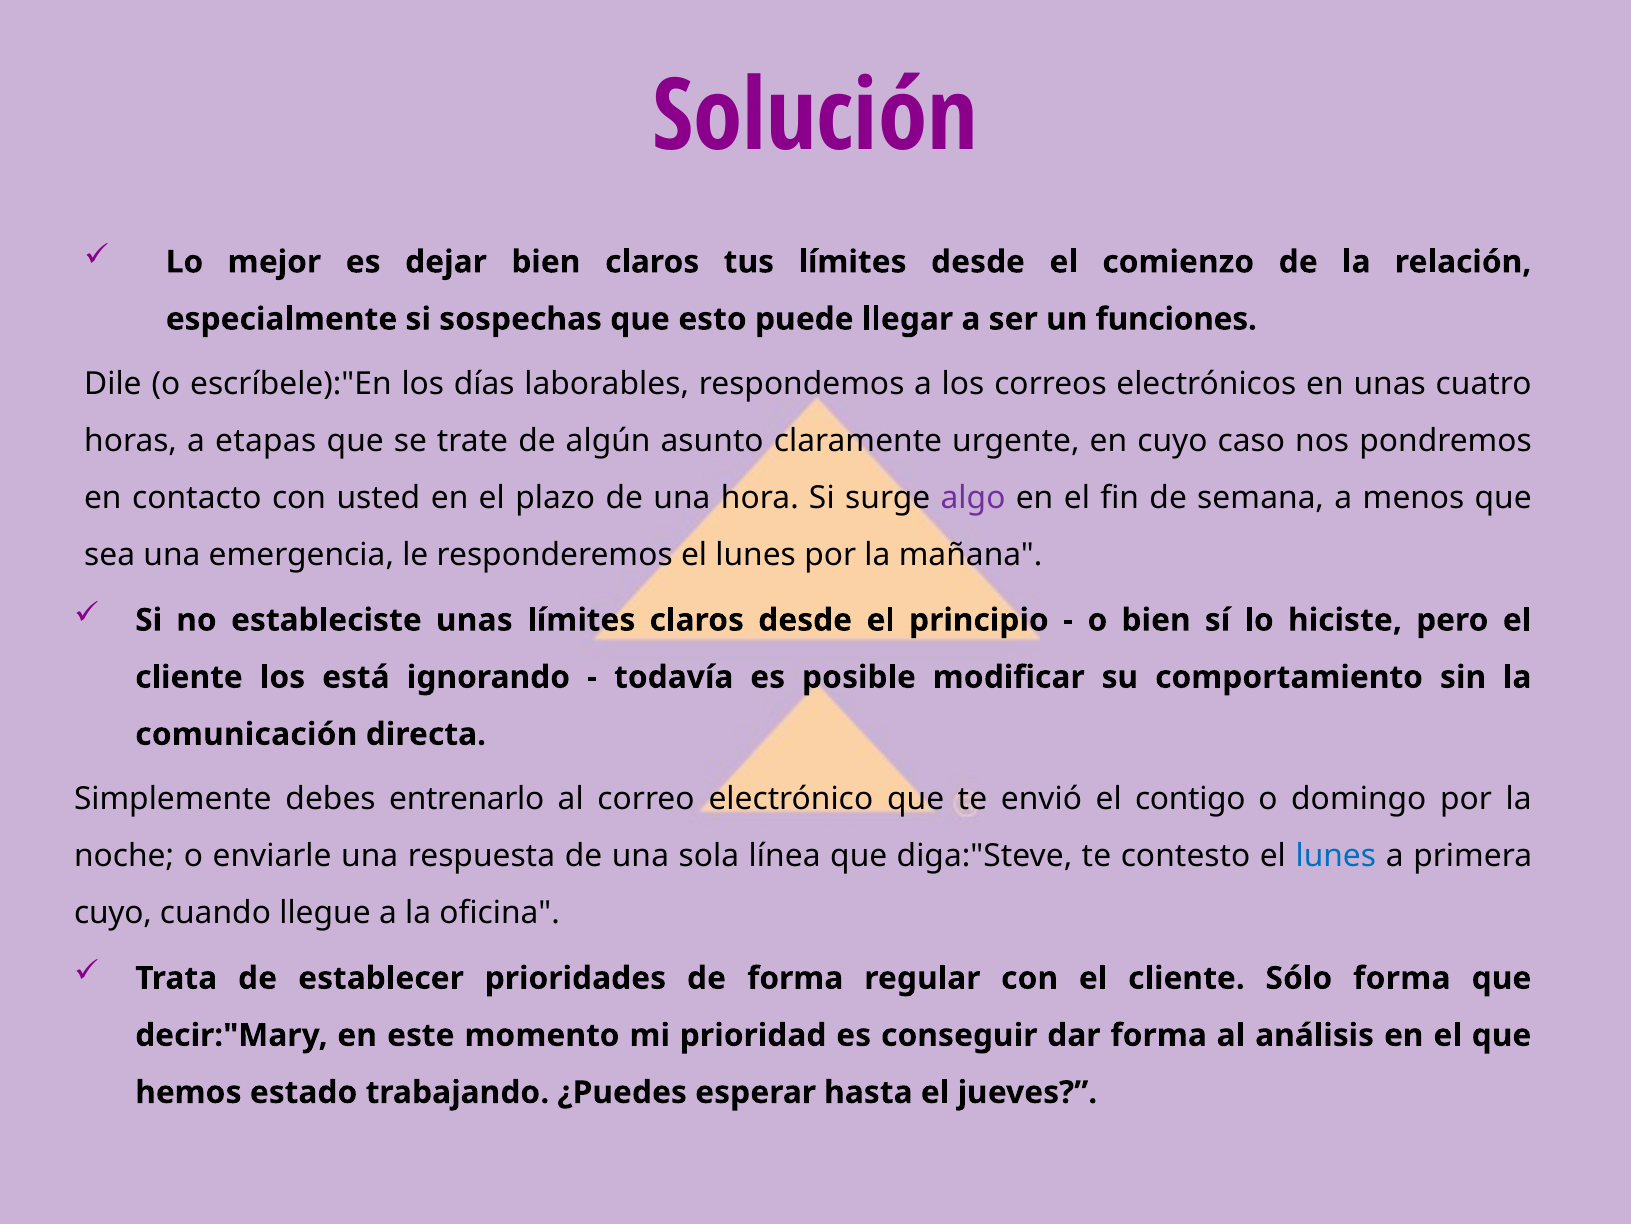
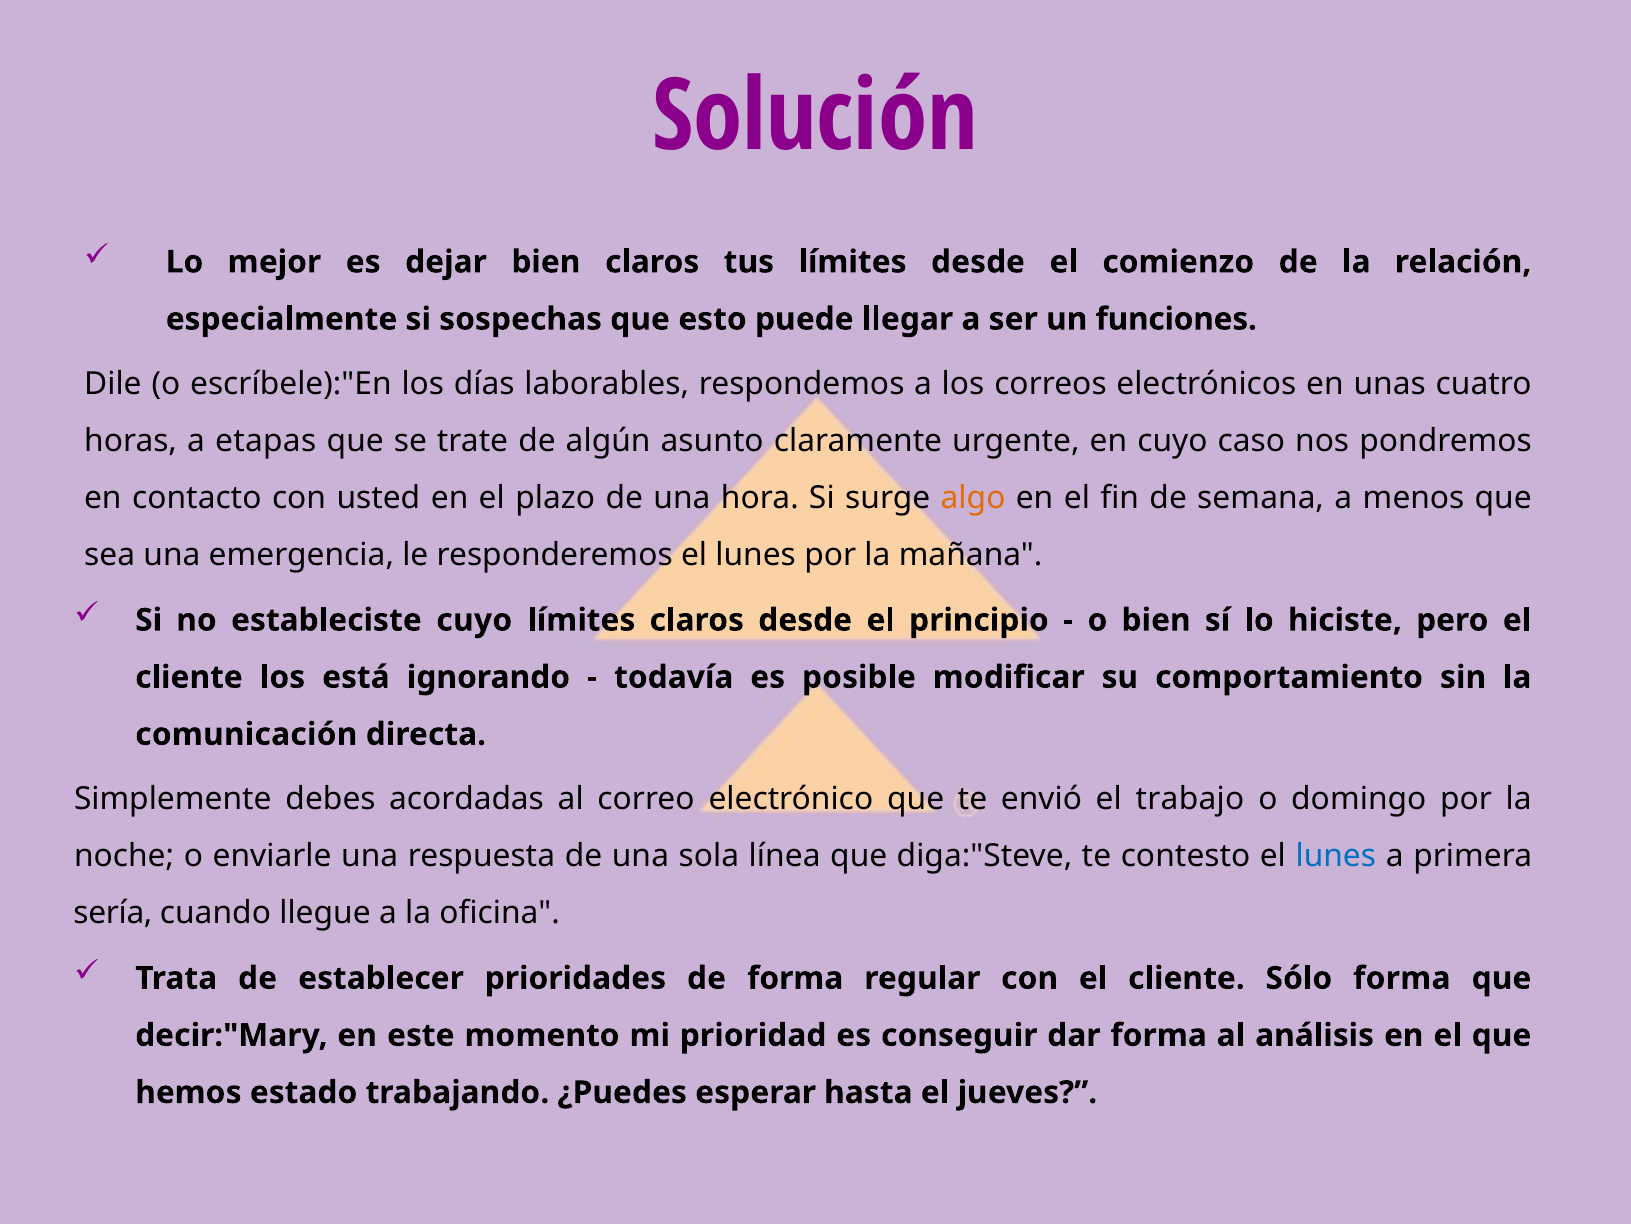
algo colour: purple -> orange
estableciste unas: unas -> cuyo
entrenarlo: entrenarlo -> acordadas
contigo: contigo -> trabajo
cuyo at (113, 913): cuyo -> sería
